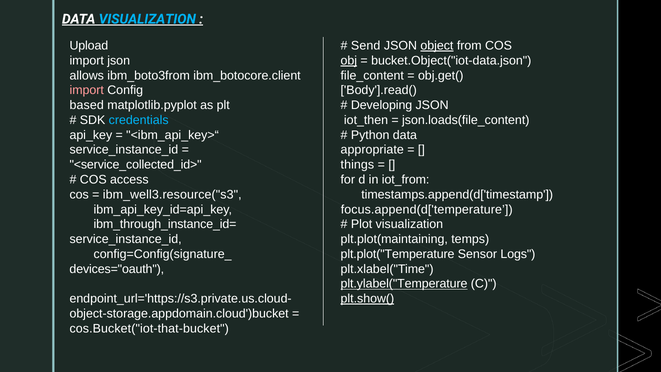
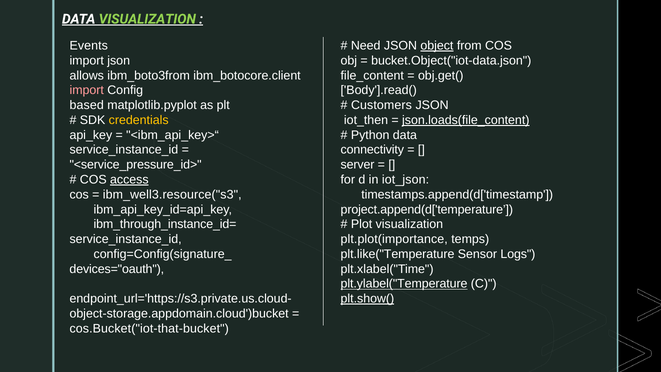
VISUALIZATION at (147, 19) colour: light blue -> light green
Upload: Upload -> Events
Send: Send -> Need
obj underline: present -> none
Developing: Developing -> Customers
credentials colour: light blue -> yellow
json.loads(file_content underline: none -> present
appropriate: appropriate -> connectivity
<service_collected_id>: <service_collected_id> -> <service_pressure_id>
things: things -> server
access underline: none -> present
iot_from: iot_from -> iot_json
focus.append(d['temperature: focus.append(d['temperature -> project.append(d['temperature
plt.plot(maintaining: plt.plot(maintaining -> plt.plot(importance
plt.plot("Temperature: plt.plot("Temperature -> plt.like("Temperature
